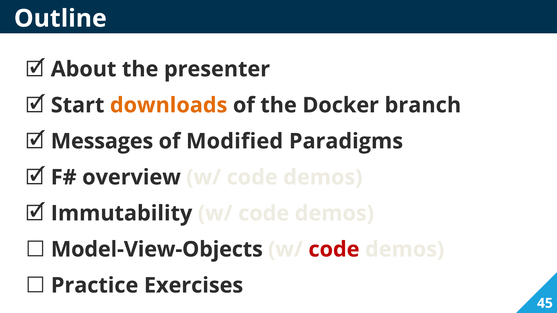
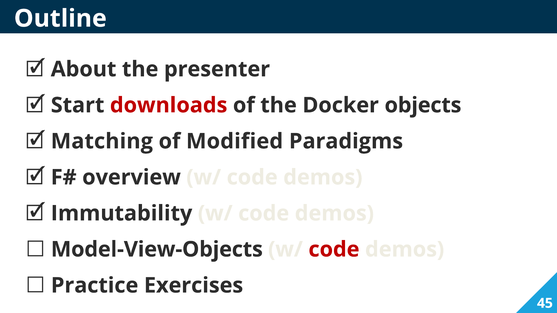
downloads colour: orange -> red
branch: branch -> objects
Messages: Messages -> Matching
